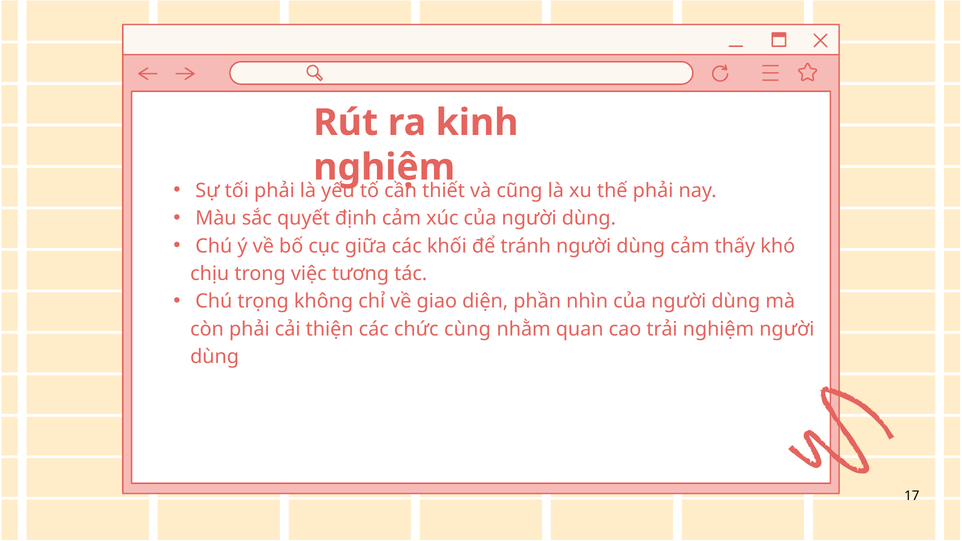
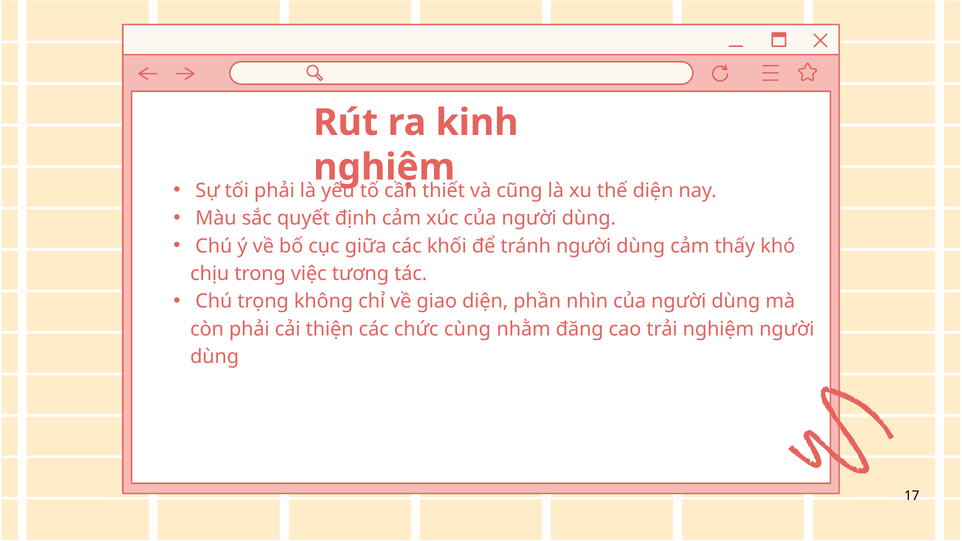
thế phải: phải -> diện
quan: quan -> đăng
